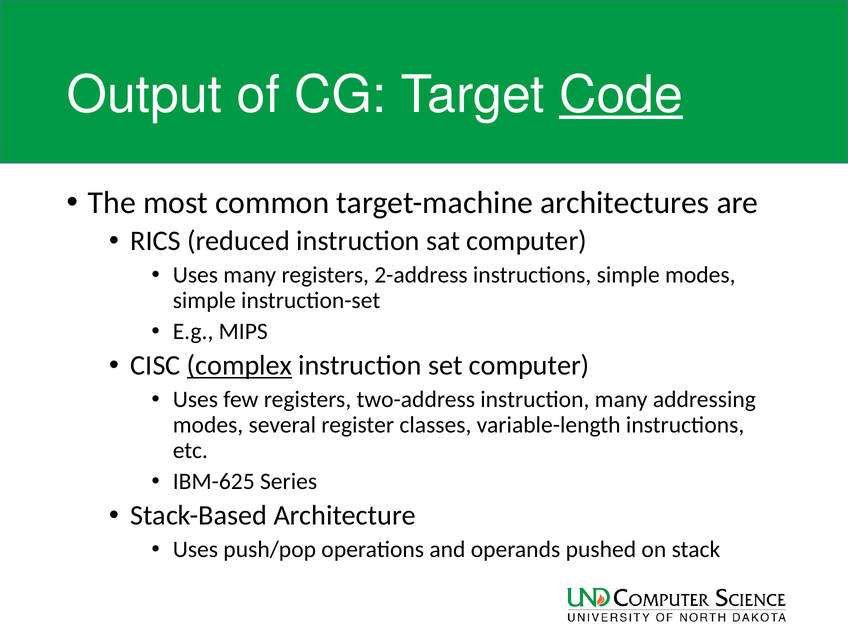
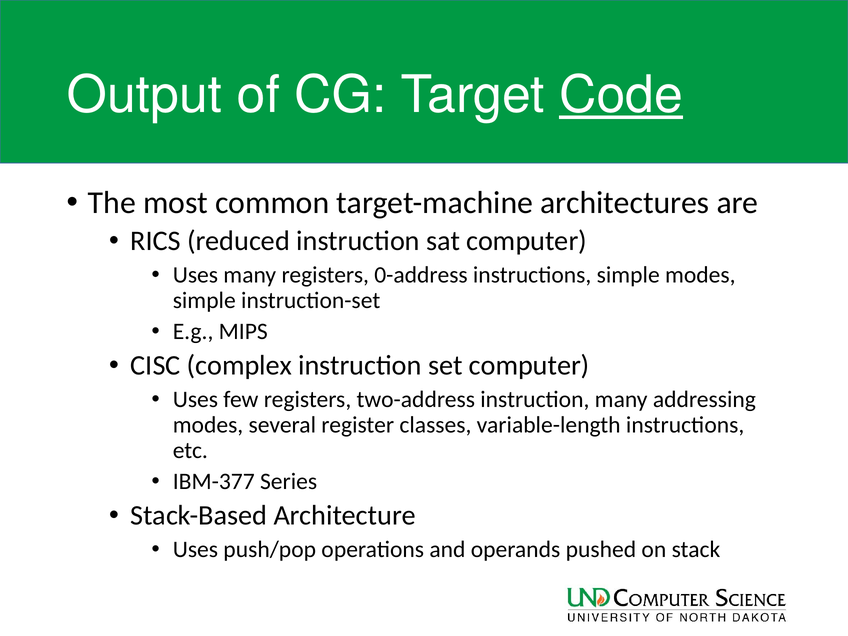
2-address: 2-address -> 0-address
complex underline: present -> none
IBM-625: IBM-625 -> IBM-377
